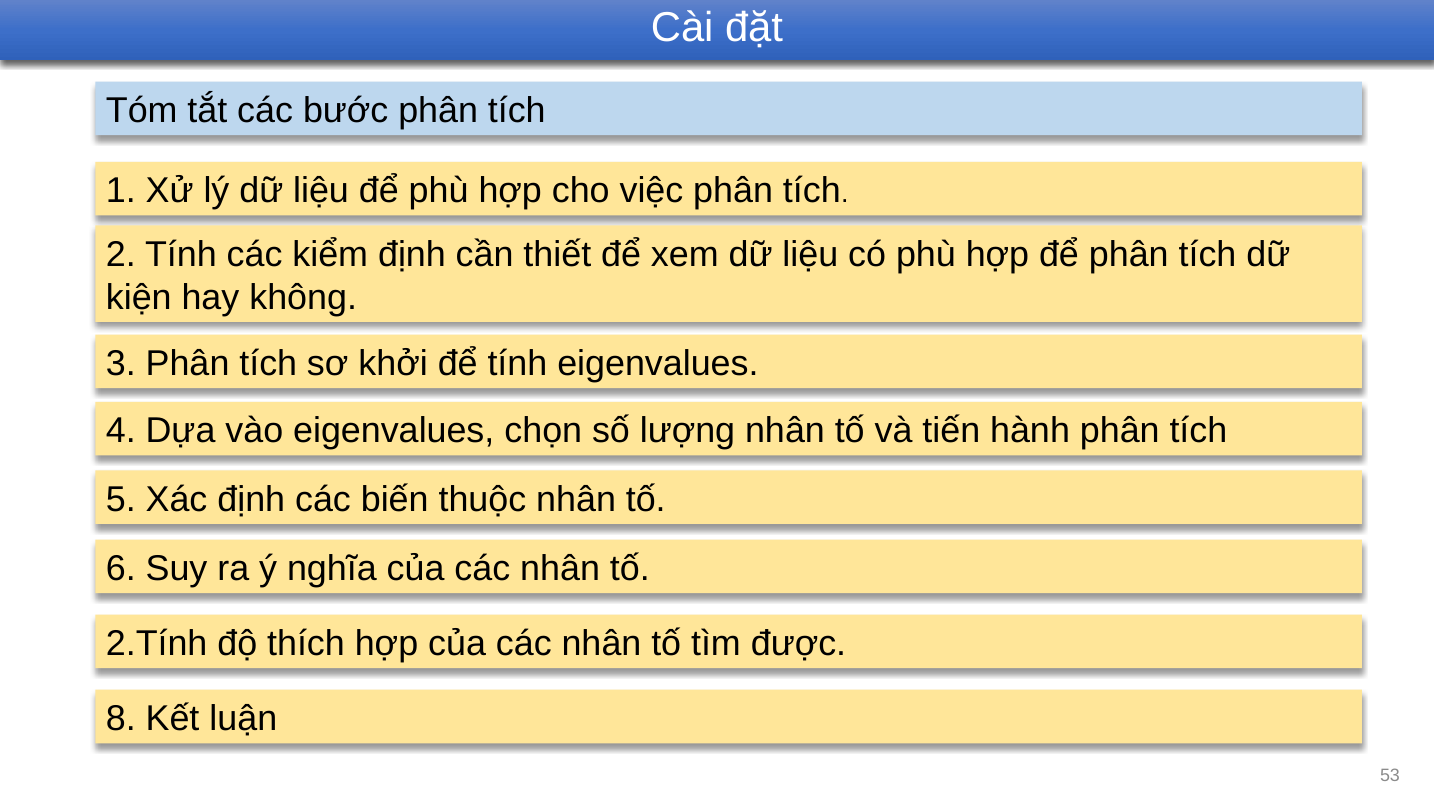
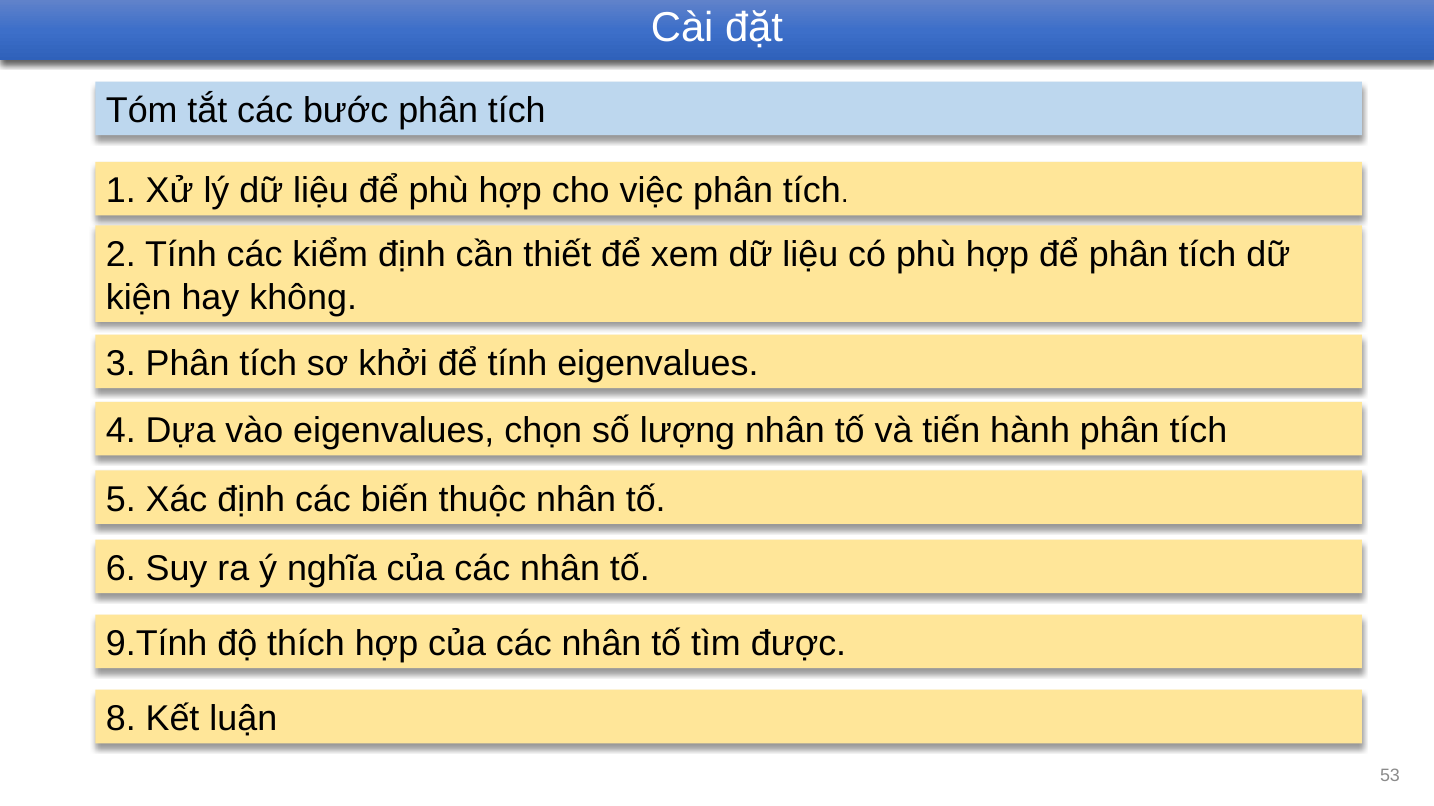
2.Tính: 2.Tính -> 9.Tính
